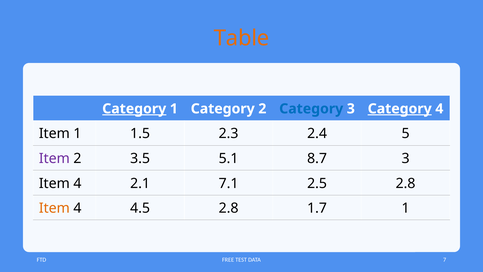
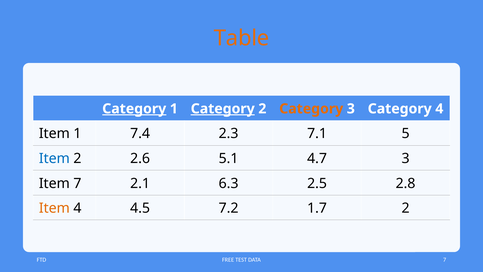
Category at (223, 109) underline: none -> present
Category at (311, 109) colour: blue -> orange
Category at (400, 109) underline: present -> none
1.5: 1.5 -> 7.4
2.4: 2.4 -> 7.1
Item at (54, 158) colour: purple -> blue
3.5: 3.5 -> 2.6
8.7: 8.7 -> 4.7
4 at (77, 183): 4 -> 7
7.1: 7.1 -> 6.3
4.5 2.8: 2.8 -> 7.2
1.7 1: 1 -> 2
